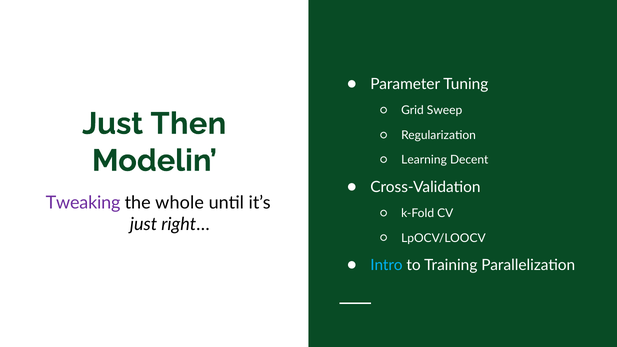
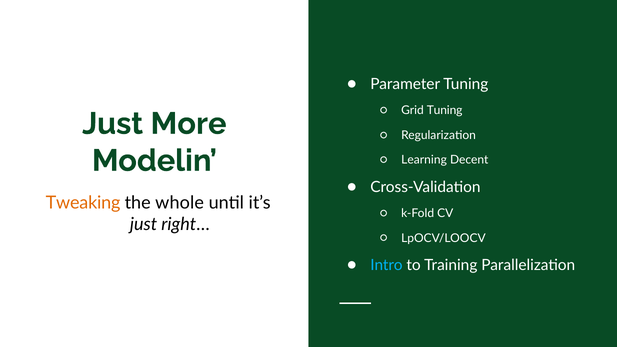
Grid Sweep: Sweep -> Tuning
Then: Then -> More
Tweaking colour: purple -> orange
